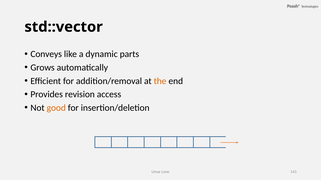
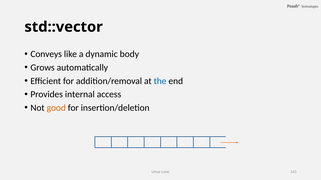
parts: parts -> body
the colour: orange -> blue
revision: revision -> internal
